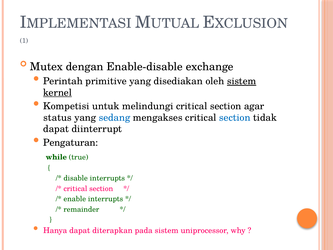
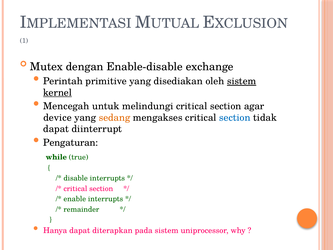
Kompetisi: Kompetisi -> Mencegah
status: status -> device
sedang colour: blue -> orange
